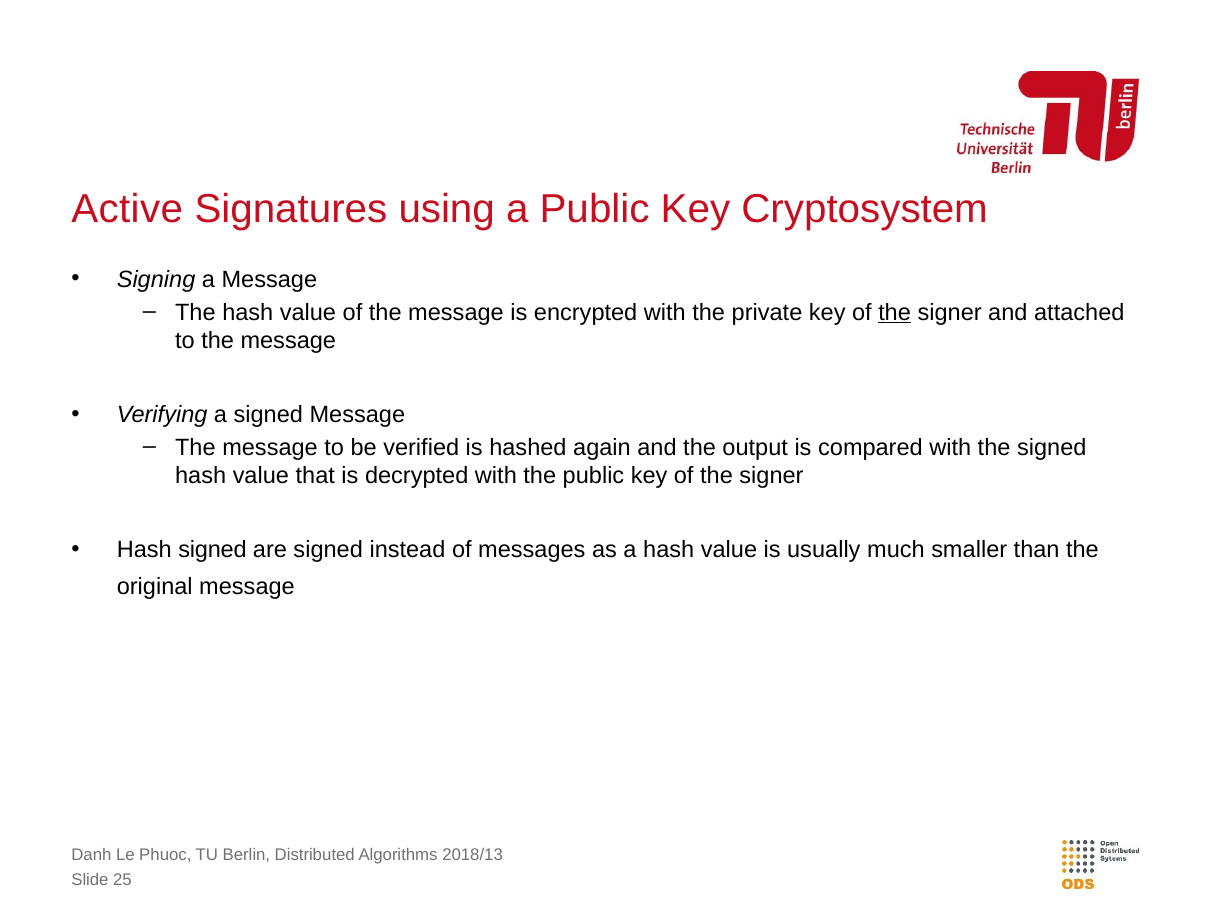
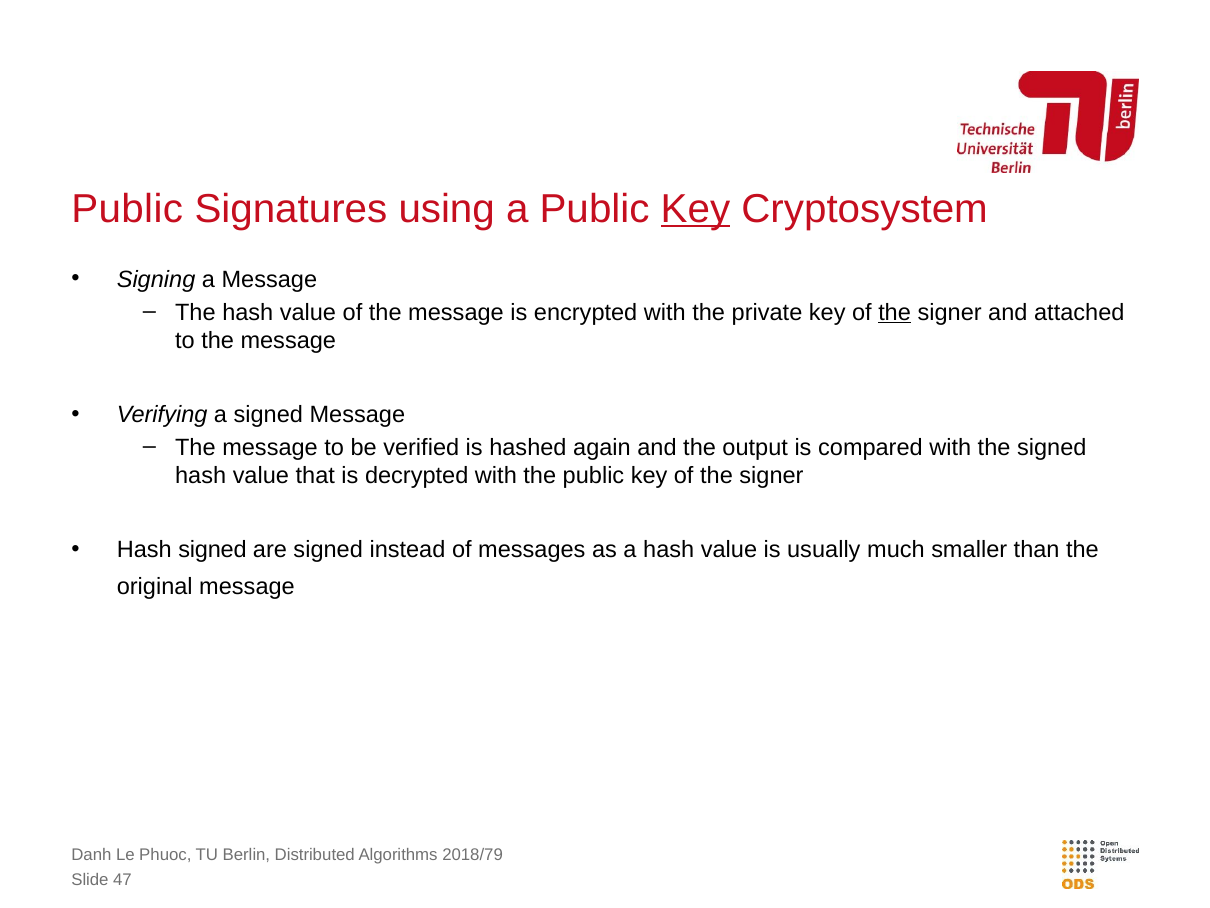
Active at (127, 209): Active -> Public
Key at (695, 209) underline: none -> present
2018/13: 2018/13 -> 2018/79
25: 25 -> 47
